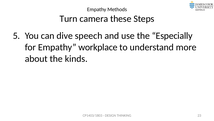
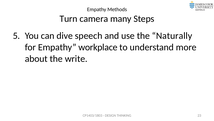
these: these -> many
Especially: Especially -> Naturally
kinds: kinds -> write
